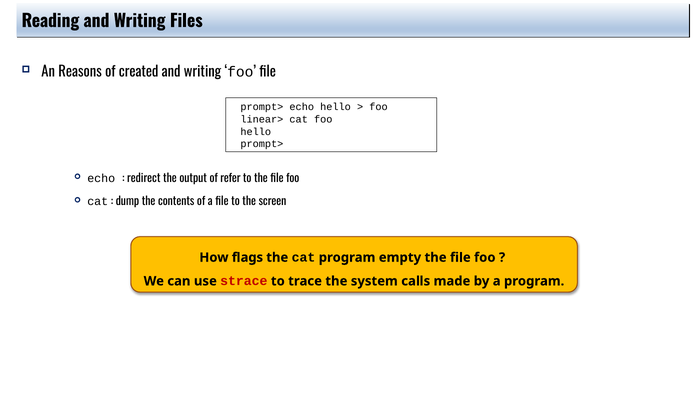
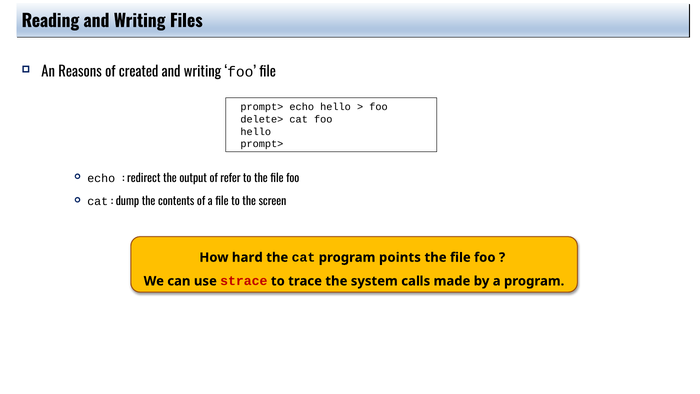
linear>: linear> -> delete>
flags: flags -> hard
empty: empty -> points
